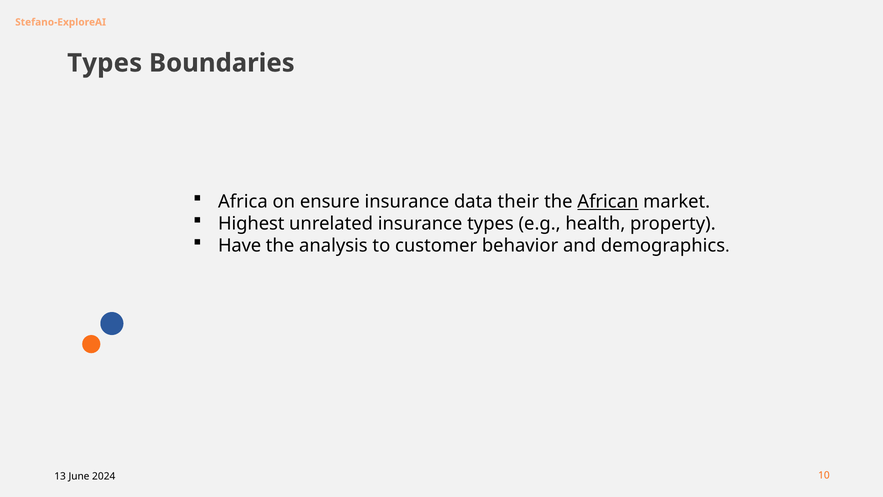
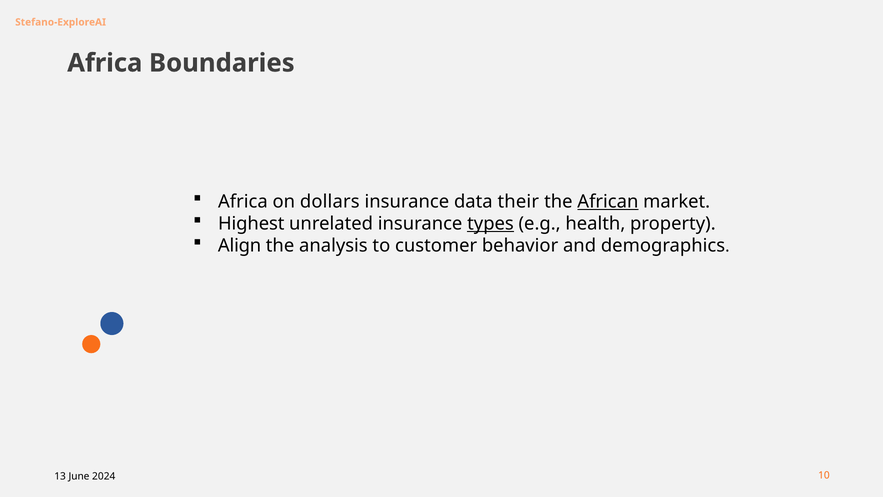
Types at (105, 63): Types -> Africa
ensure: ensure -> dollars
types at (491, 224) underline: none -> present
Have: Have -> Align
